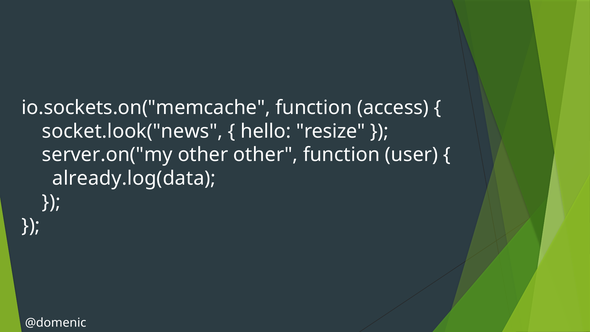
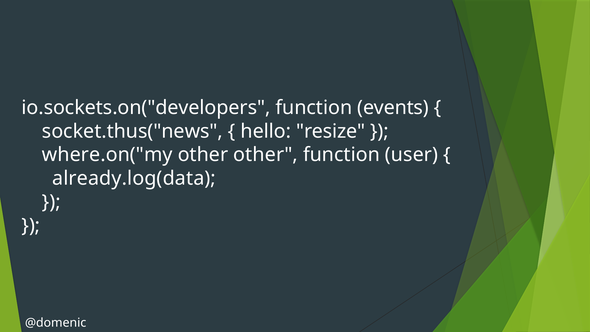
io.sockets.on("memcache: io.sockets.on("memcache -> io.sockets.on("developers
access: access -> events
socket.look("news: socket.look("news -> socket.thus("news
server.on("my: server.on("my -> where.on("my
